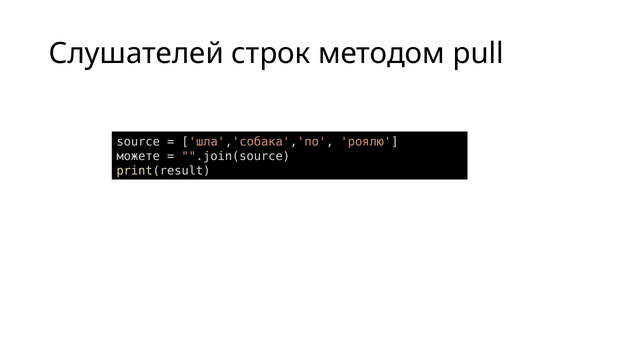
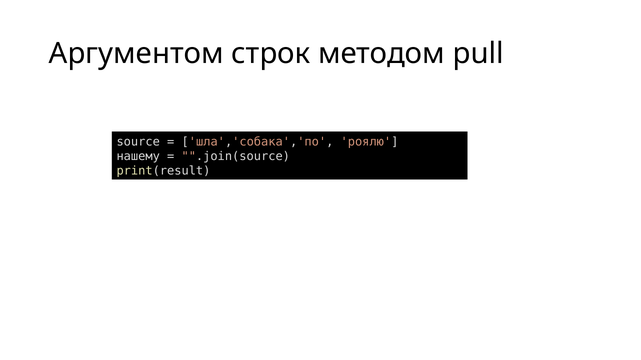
Слушателей: Слушателей -> Аргументом
можете: можете -> нашему
